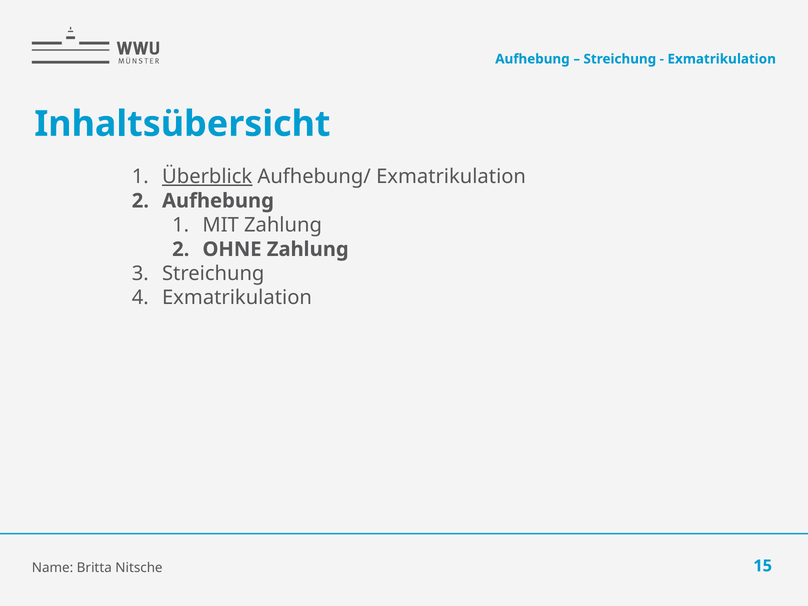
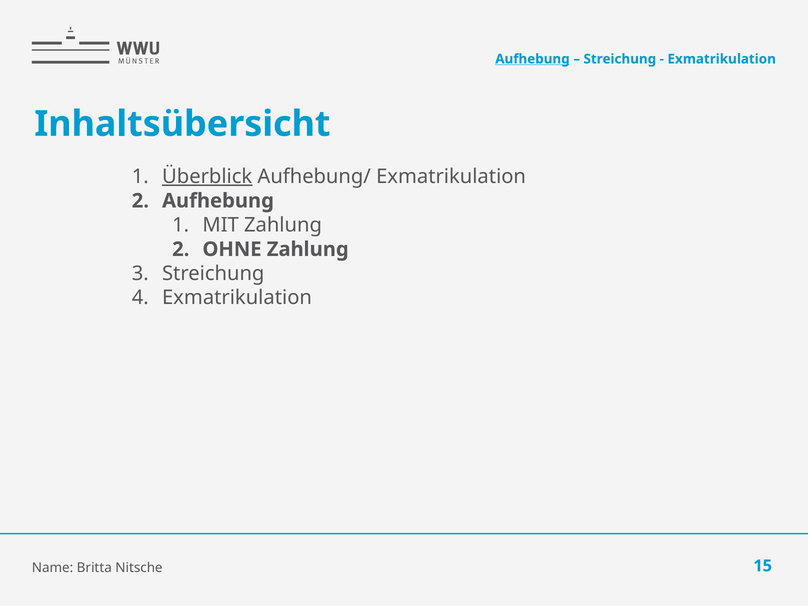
Aufhebung at (532, 59) underline: none -> present
